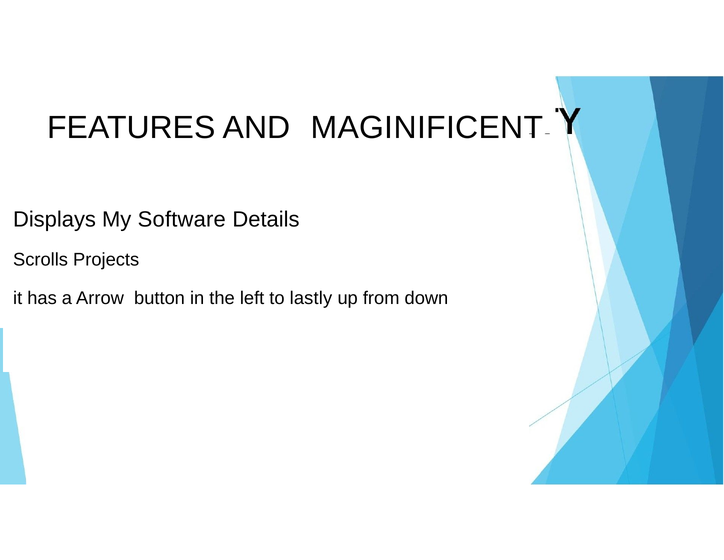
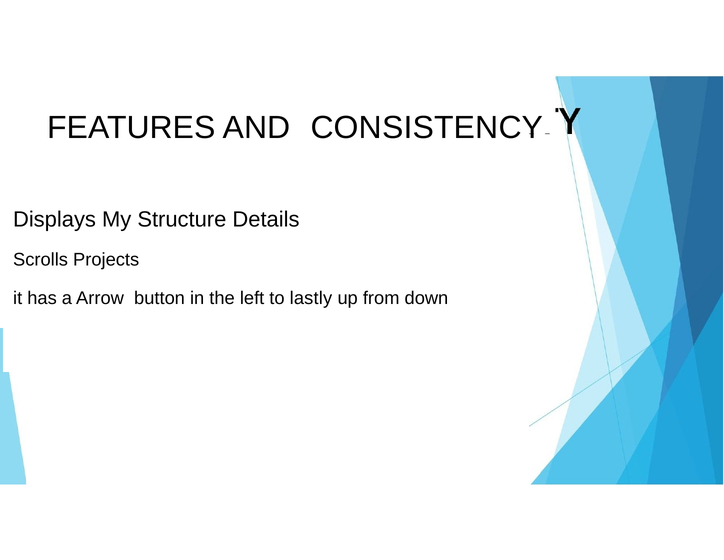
MAGINIFICENT: MAGINIFICENT -> CONSISTENCY
Software: Software -> Structure
